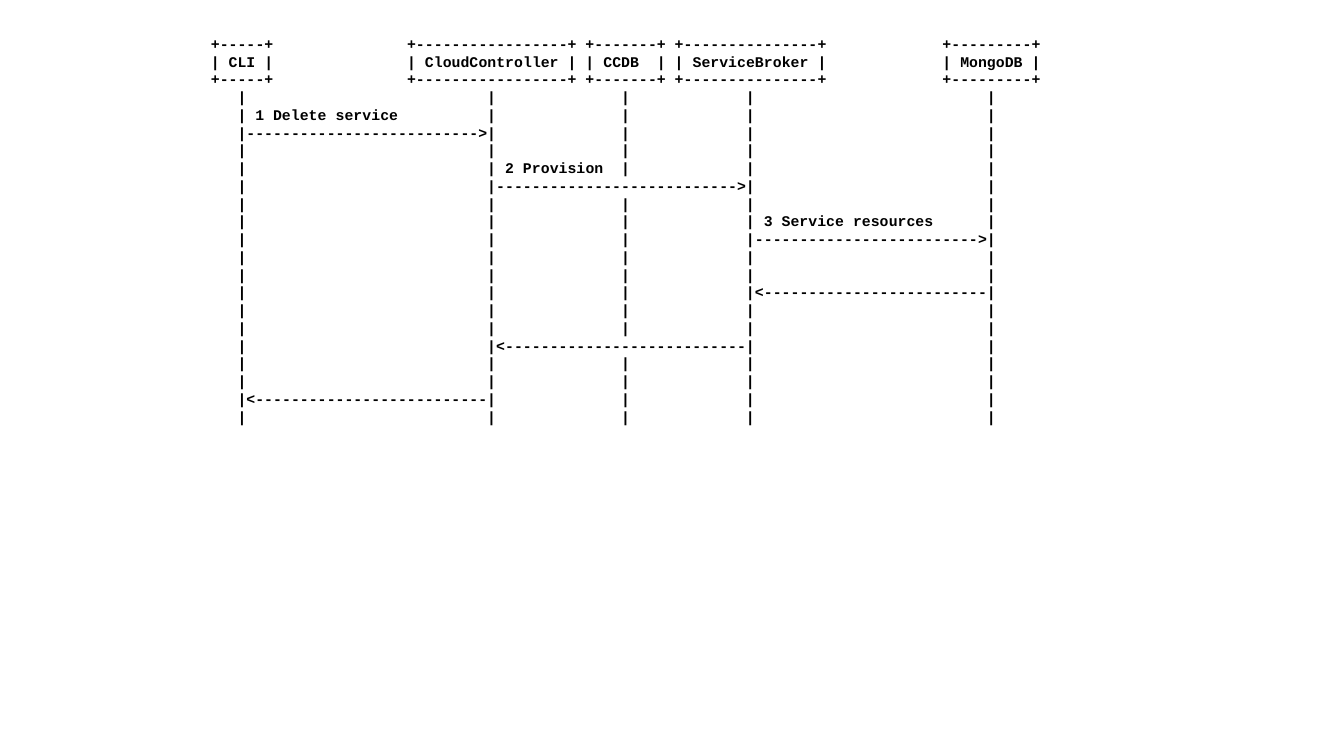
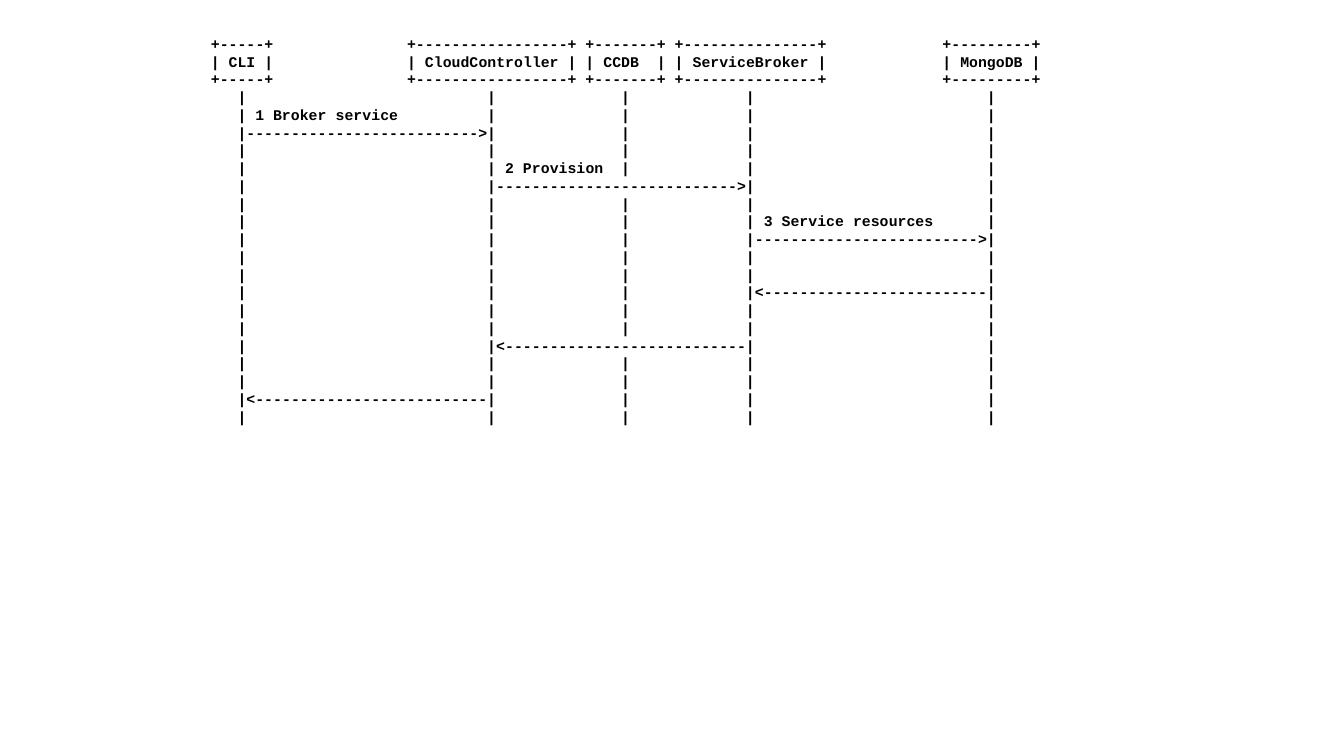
Delete: Delete -> Broker
